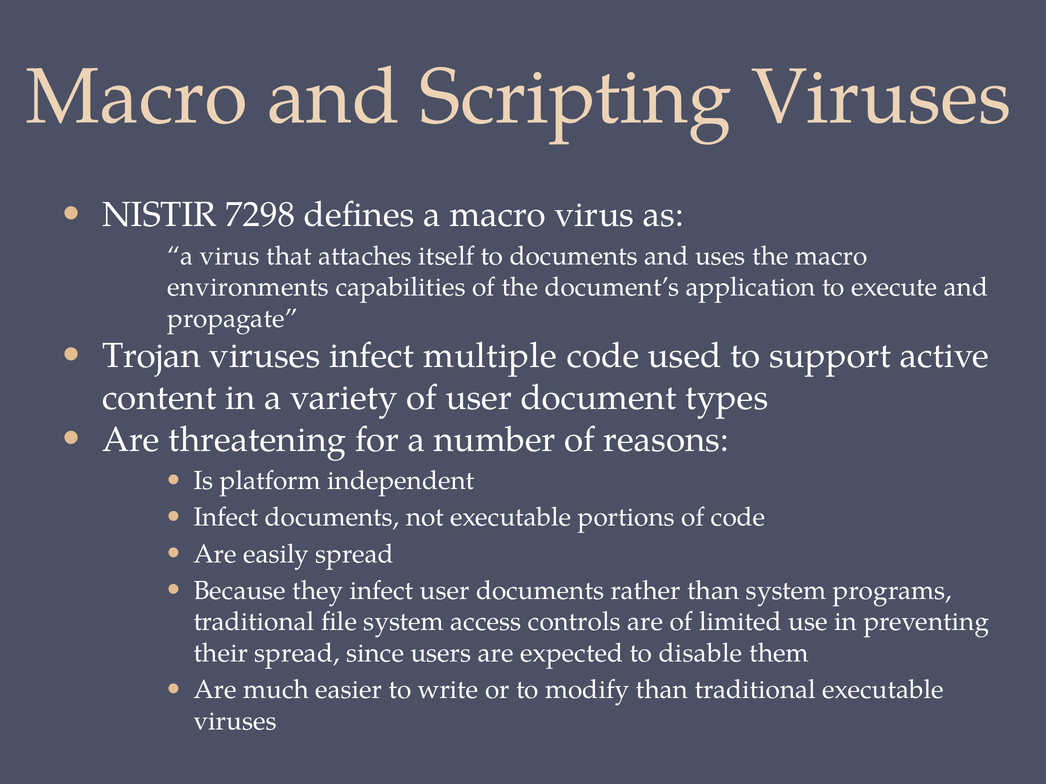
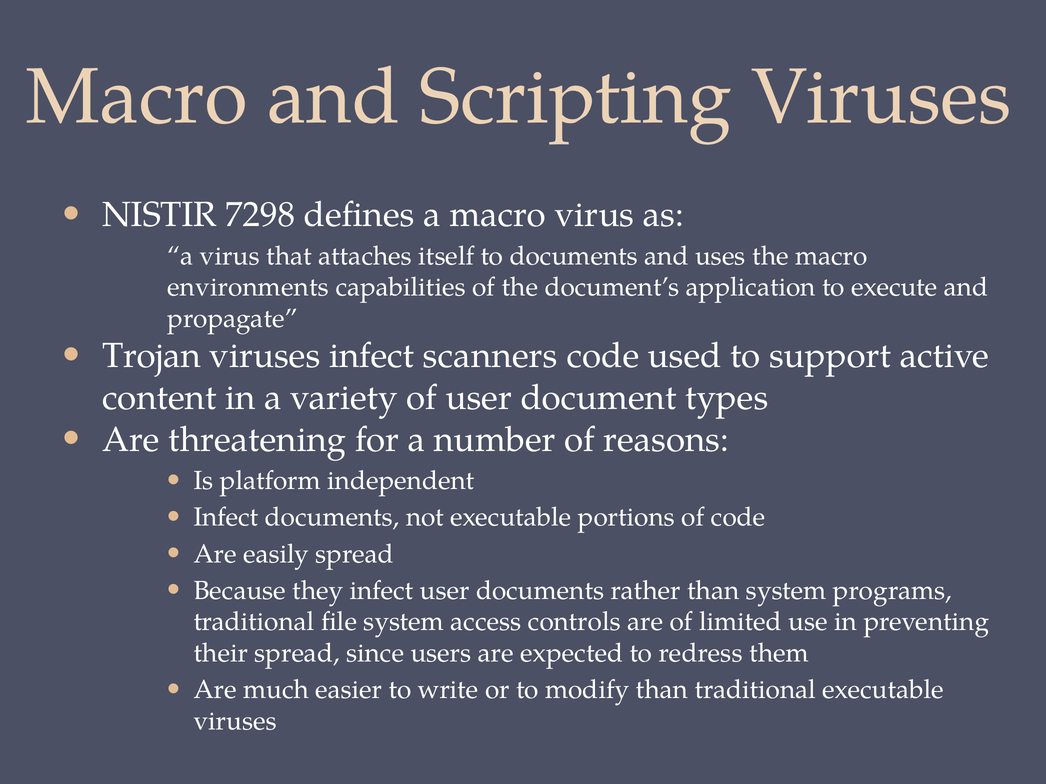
multiple: multiple -> scanners
disable: disable -> redress
